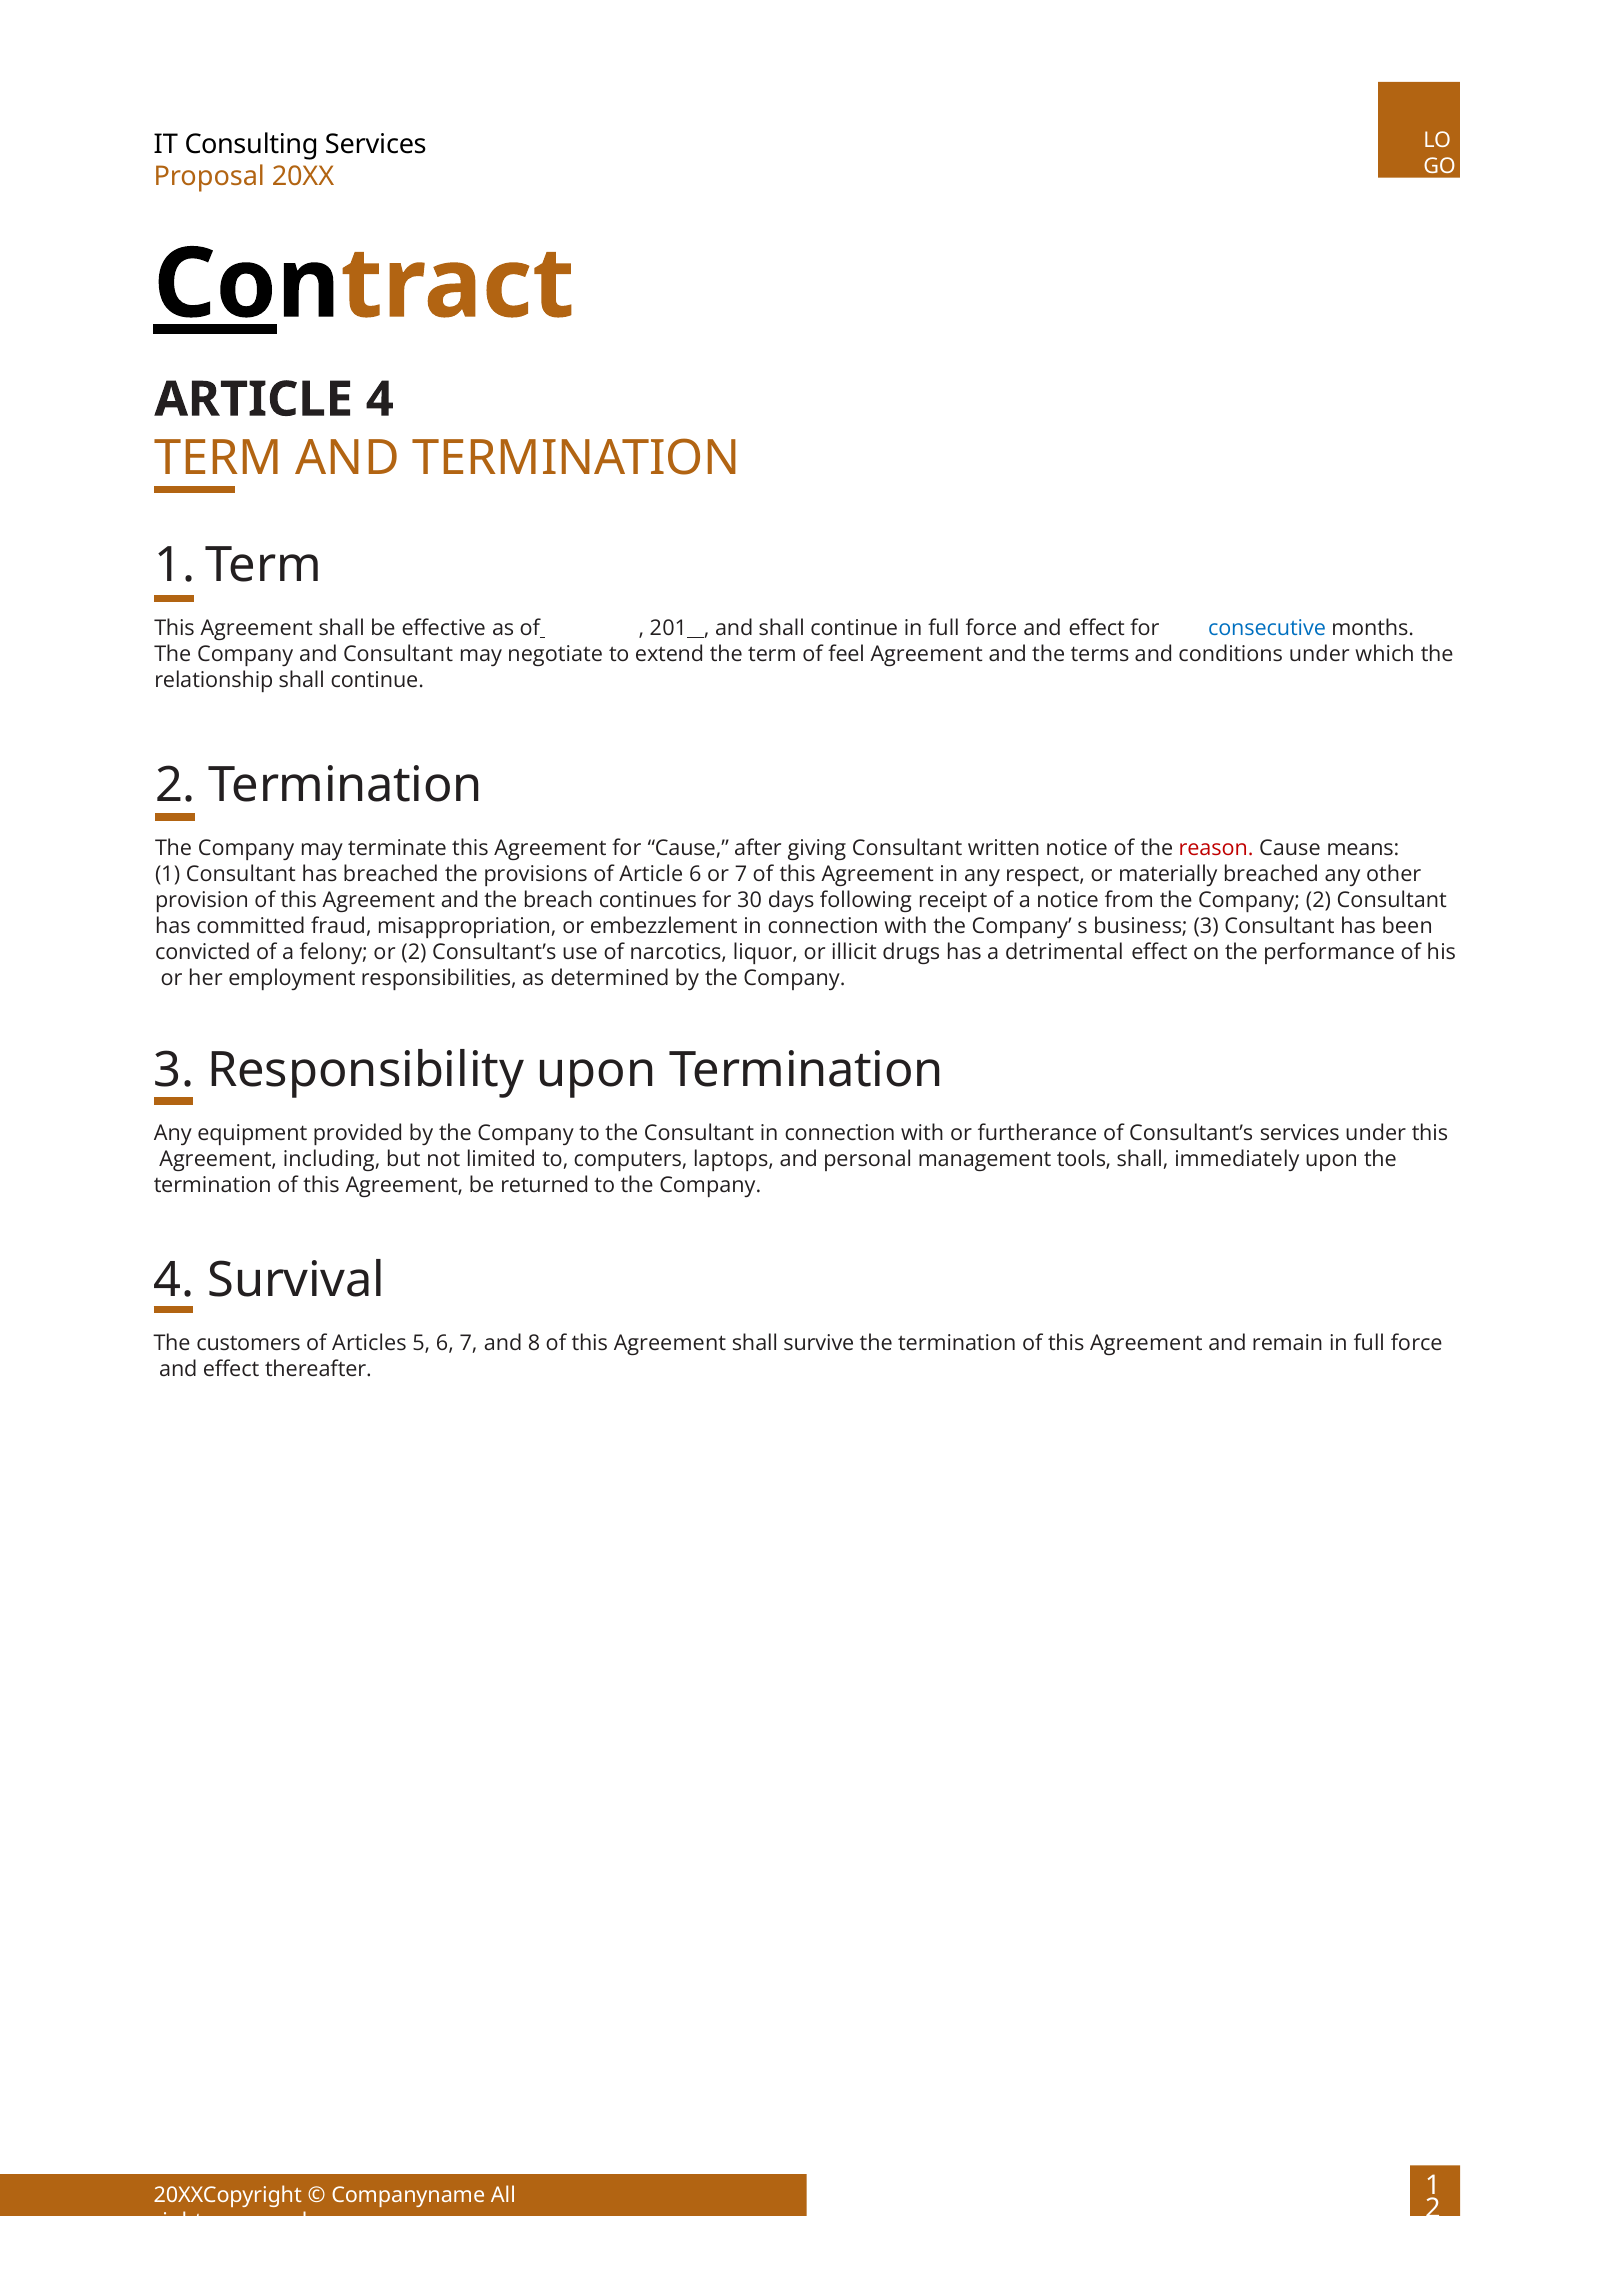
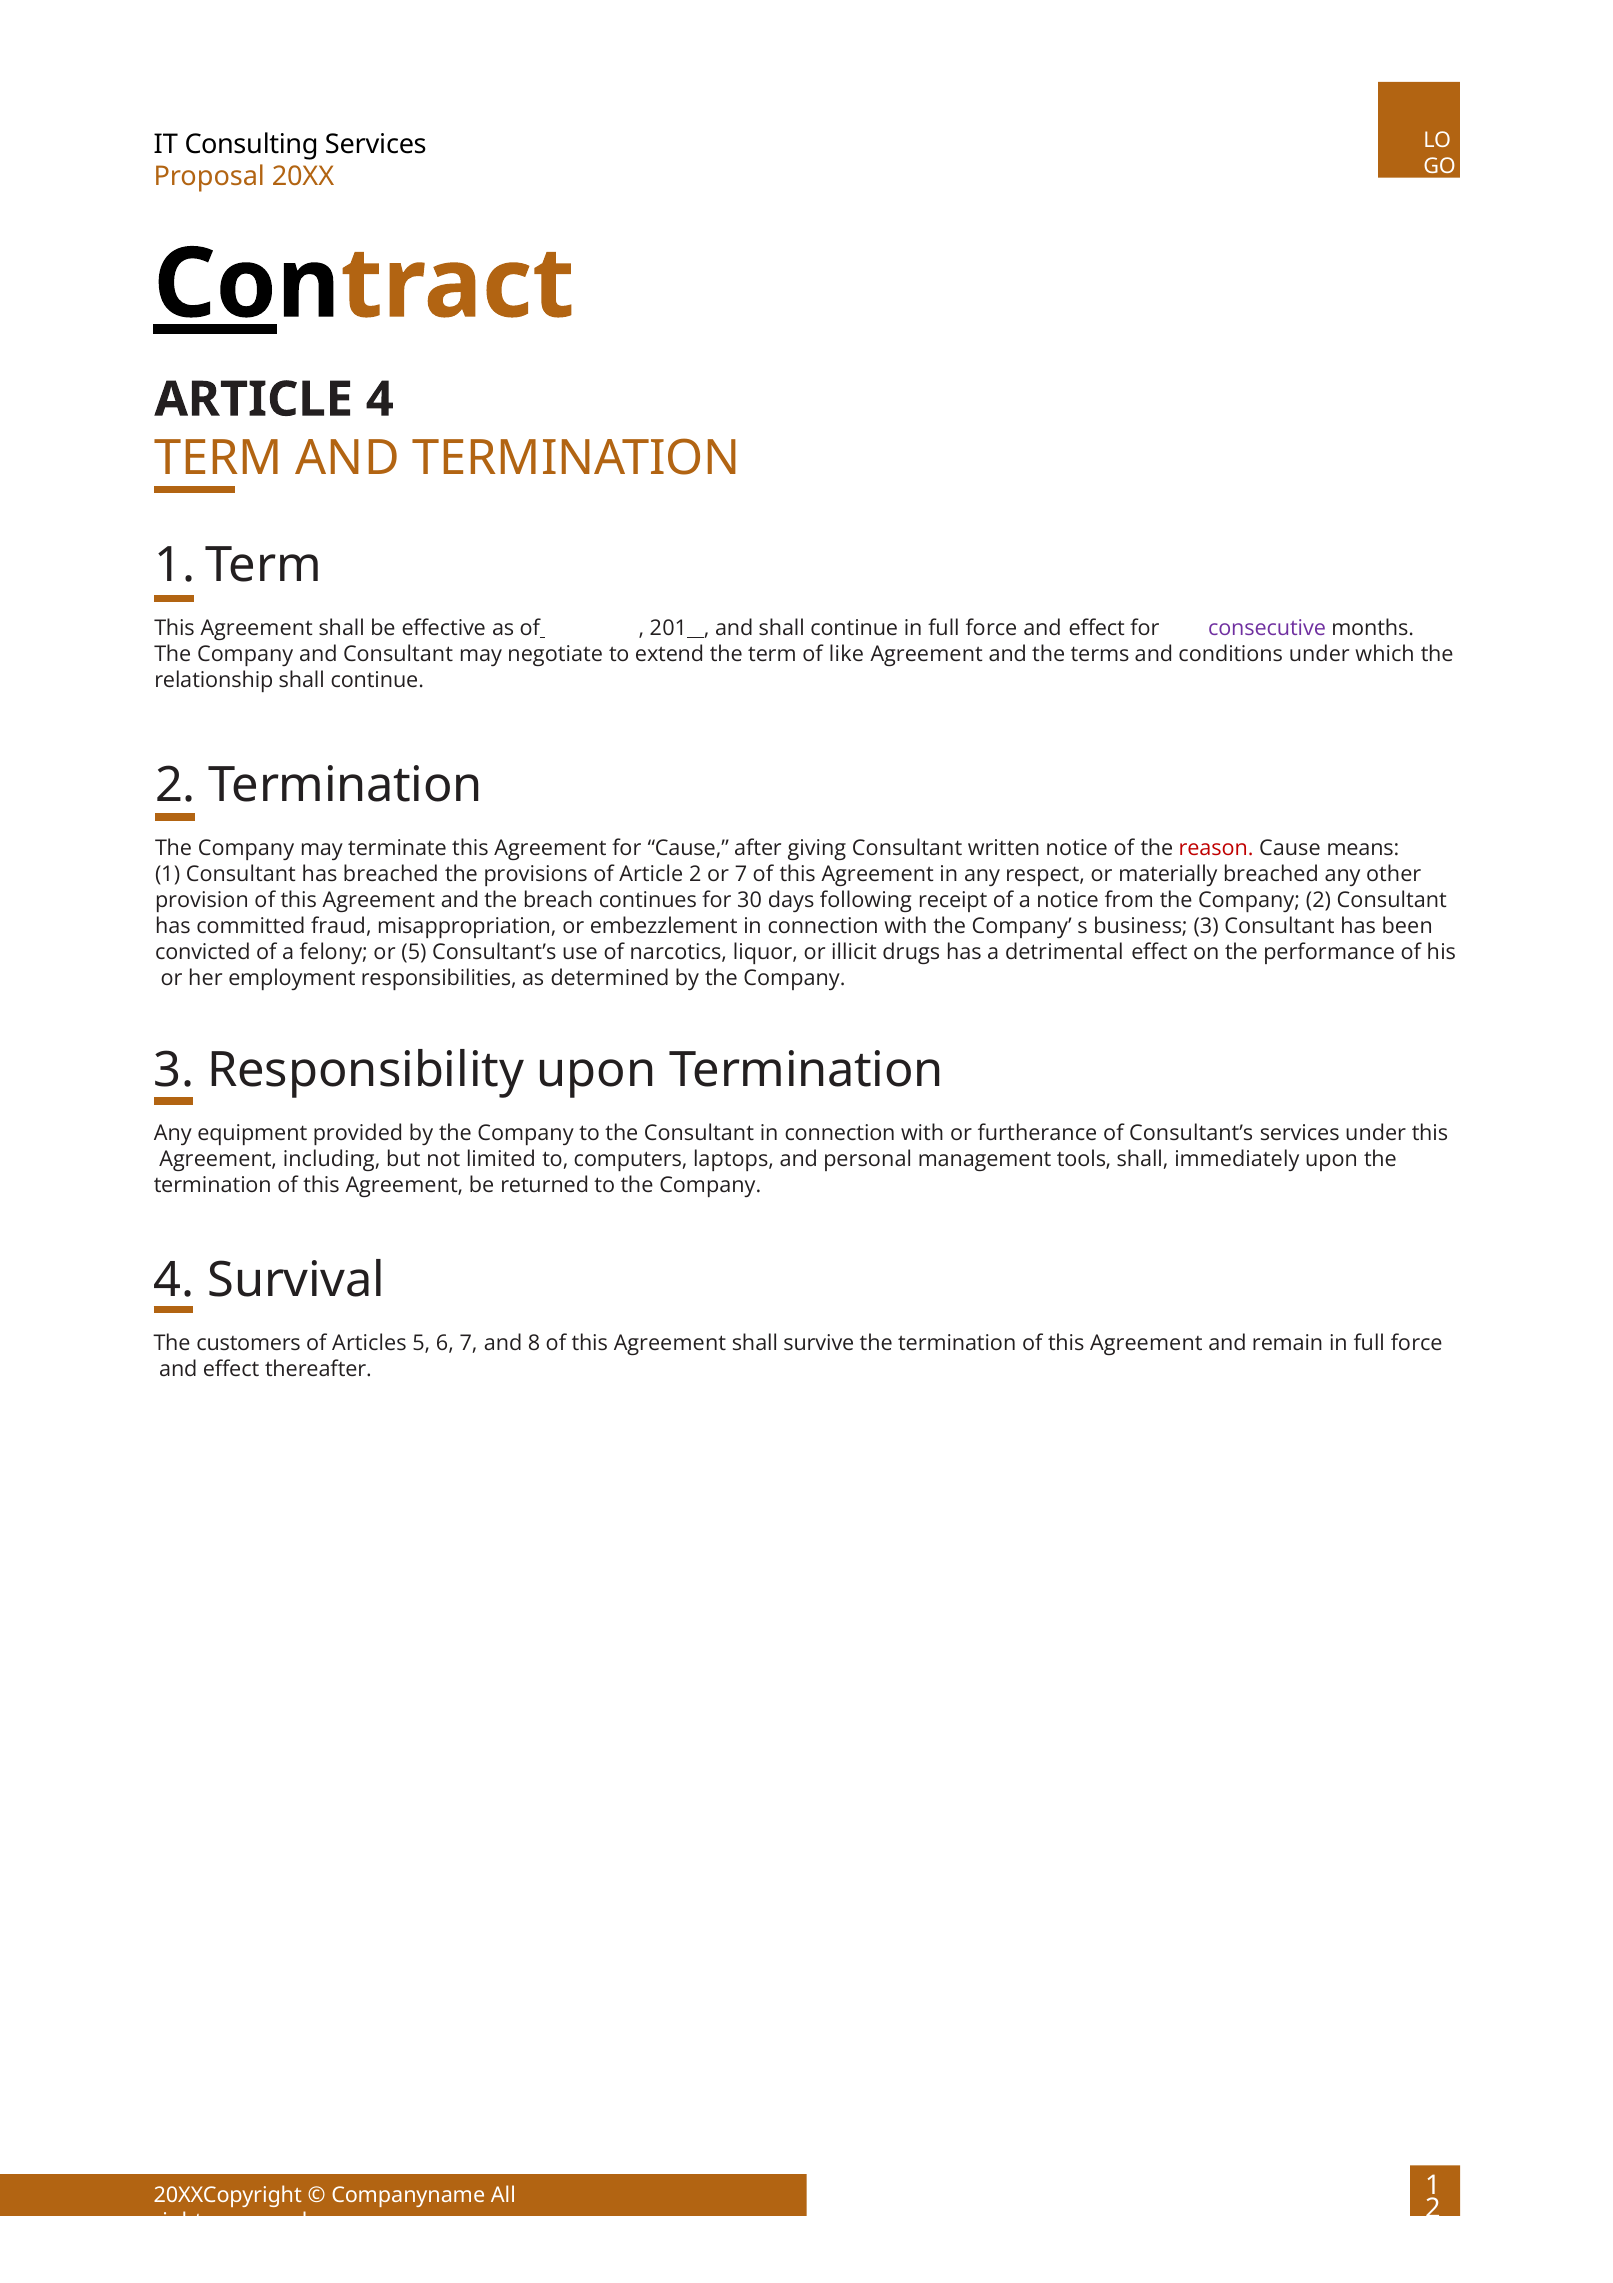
consecutive colour: blue -> purple
feel: feel -> like
Article 6: 6 -> 2
or 2: 2 -> 5
